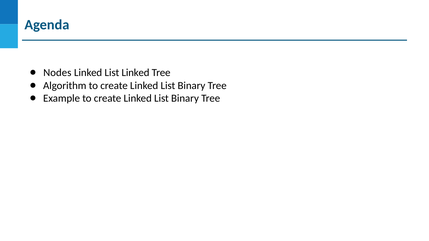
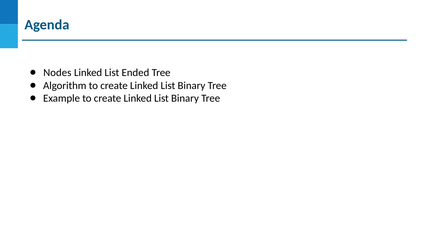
List Linked: Linked -> Ended
